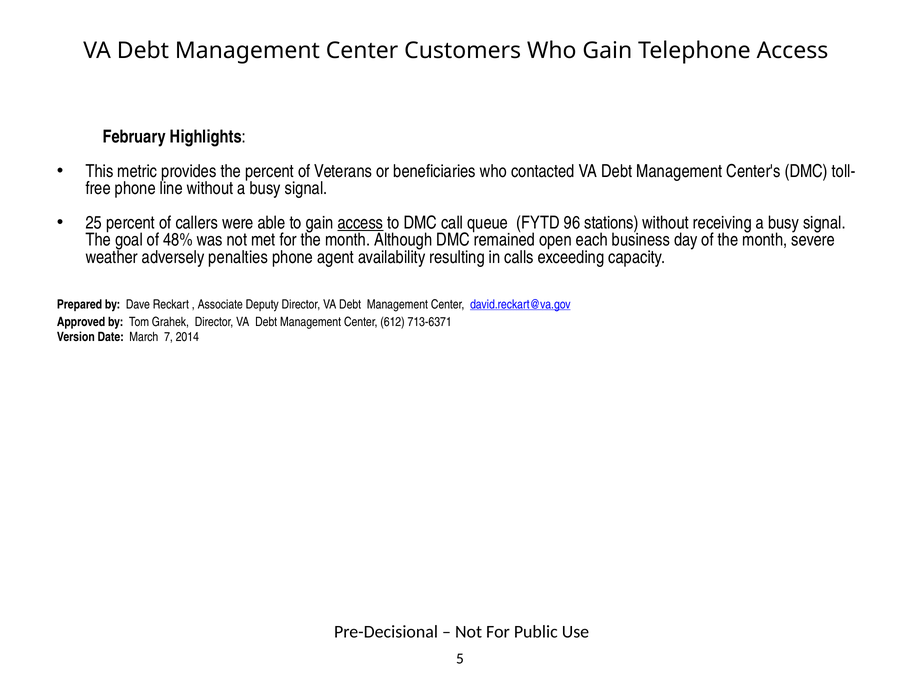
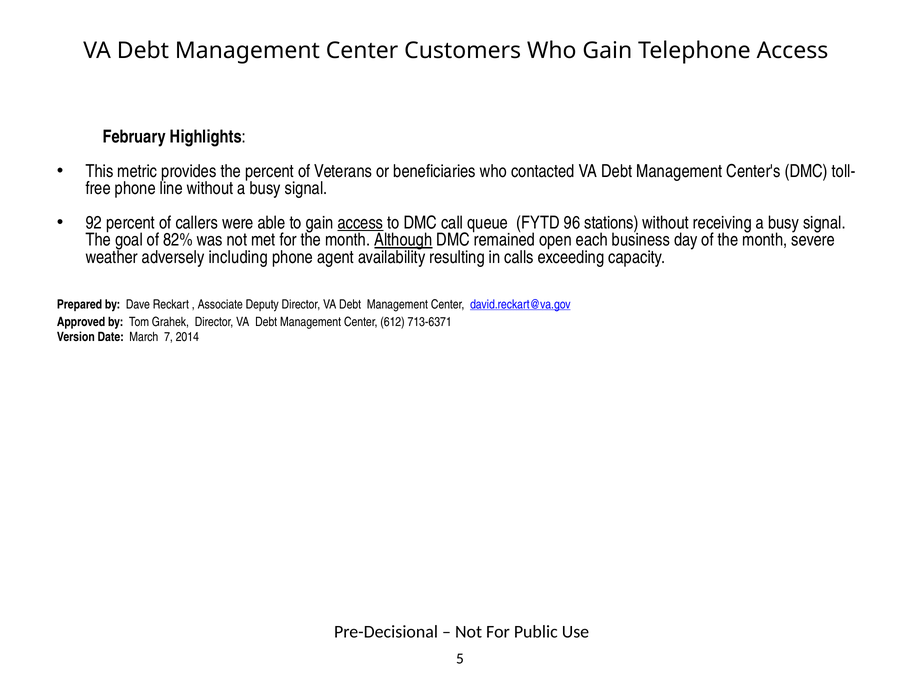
25: 25 -> 92
48%: 48% -> 82%
Although underline: none -> present
penalties: penalties -> including
